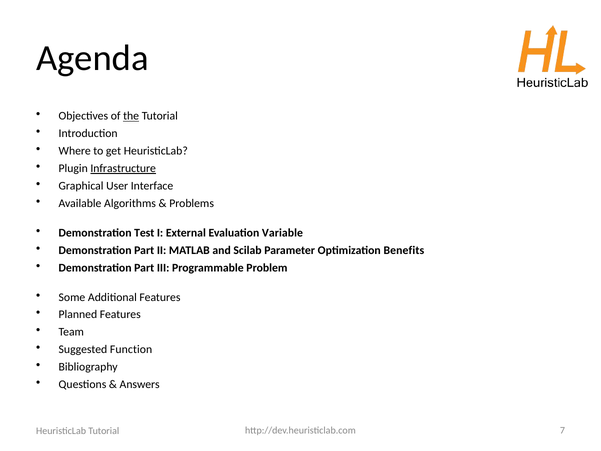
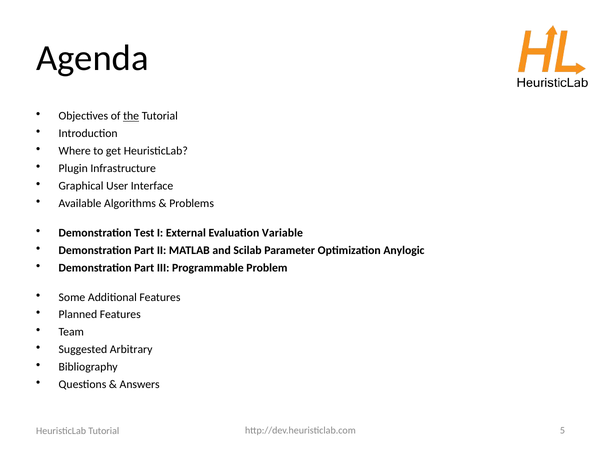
Infrastructure underline: present -> none
Benefits: Benefits -> Anylogic
Function: Function -> Arbitrary
7: 7 -> 5
